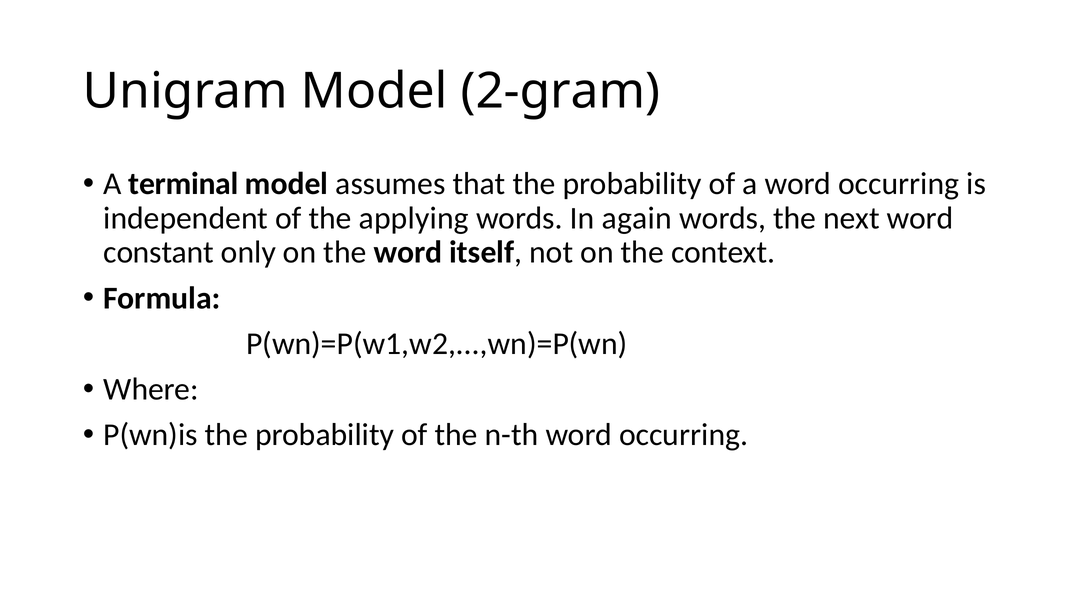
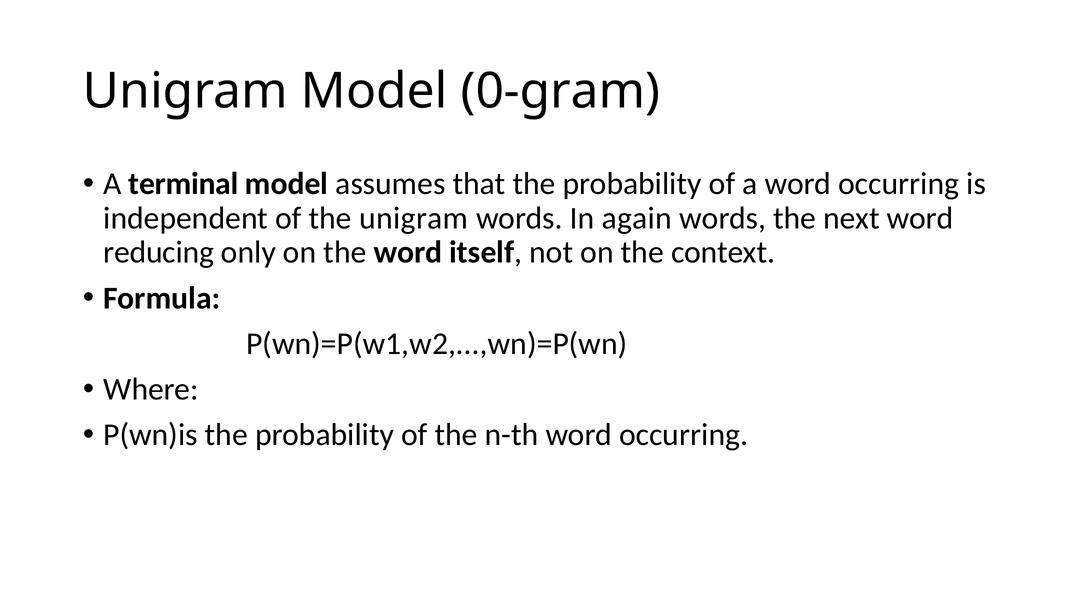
2-gram: 2-gram -> 0-gram
the applying: applying -> unigram
constant: constant -> reducing
